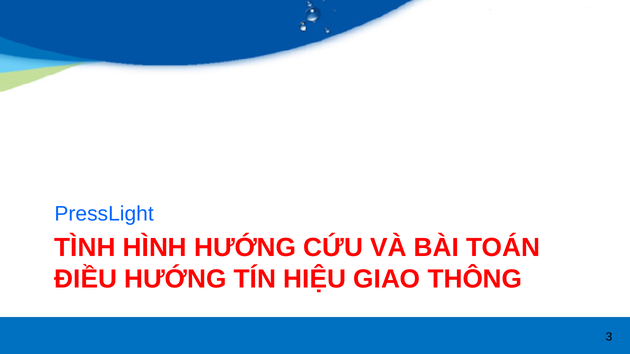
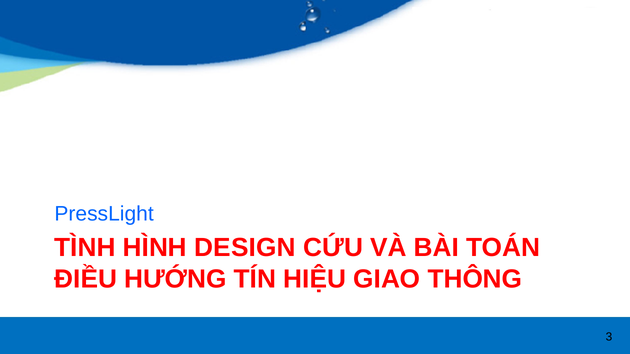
HÌNH HƯỚNG: HƯỚNG -> DESIGN
